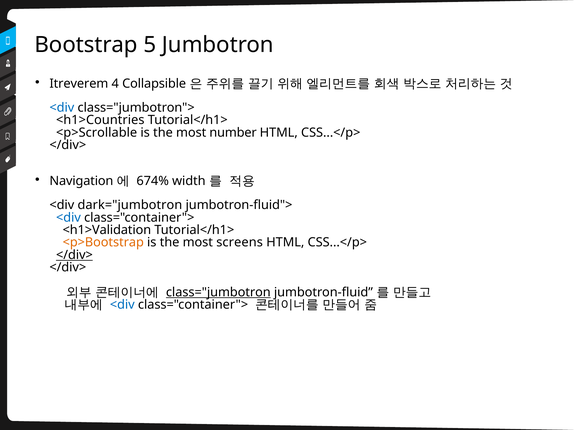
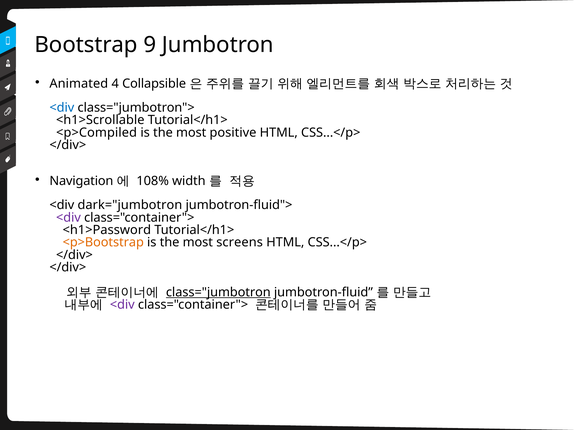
5: 5 -> 9
Itreverem: Itreverem -> Animated
<h1>Countries: <h1>Countries -> <h1>Scrollable
<p>Scrollable: <p>Scrollable -> <p>Compiled
number: number -> positive
674%: 674% -> 108%
<div at (68, 218) colour: blue -> purple
<h1>Validation: <h1>Validation -> <h1>Password
</div> at (74, 255) underline: present -> none
<div at (122, 305) colour: blue -> purple
